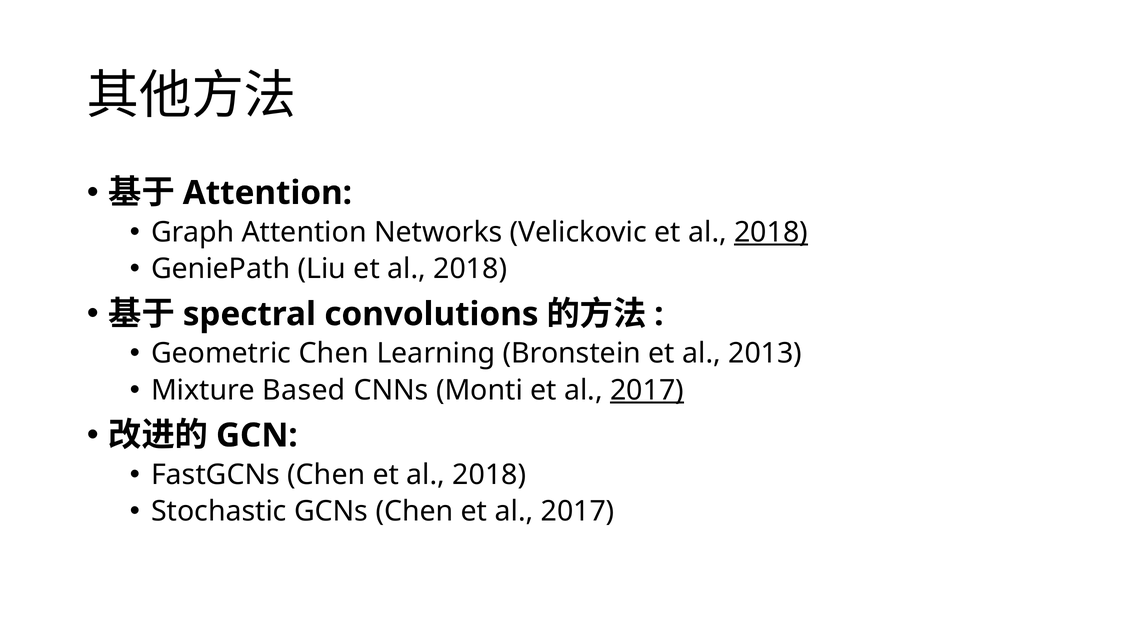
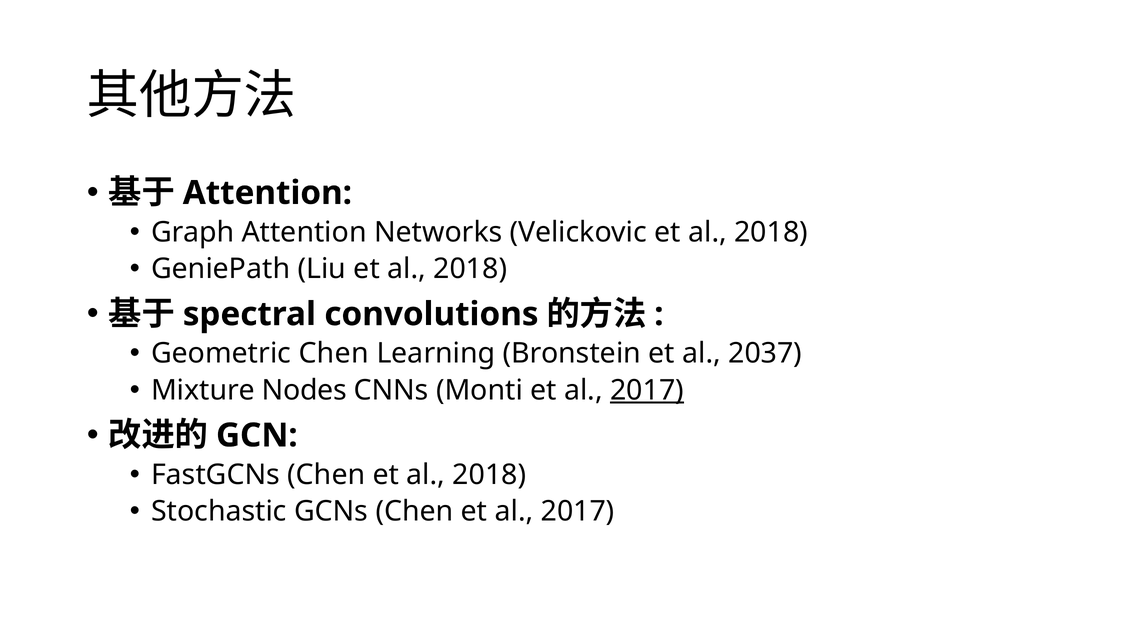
2018 at (771, 232) underline: present -> none
2013: 2013 -> 2037
Based: Based -> Nodes
